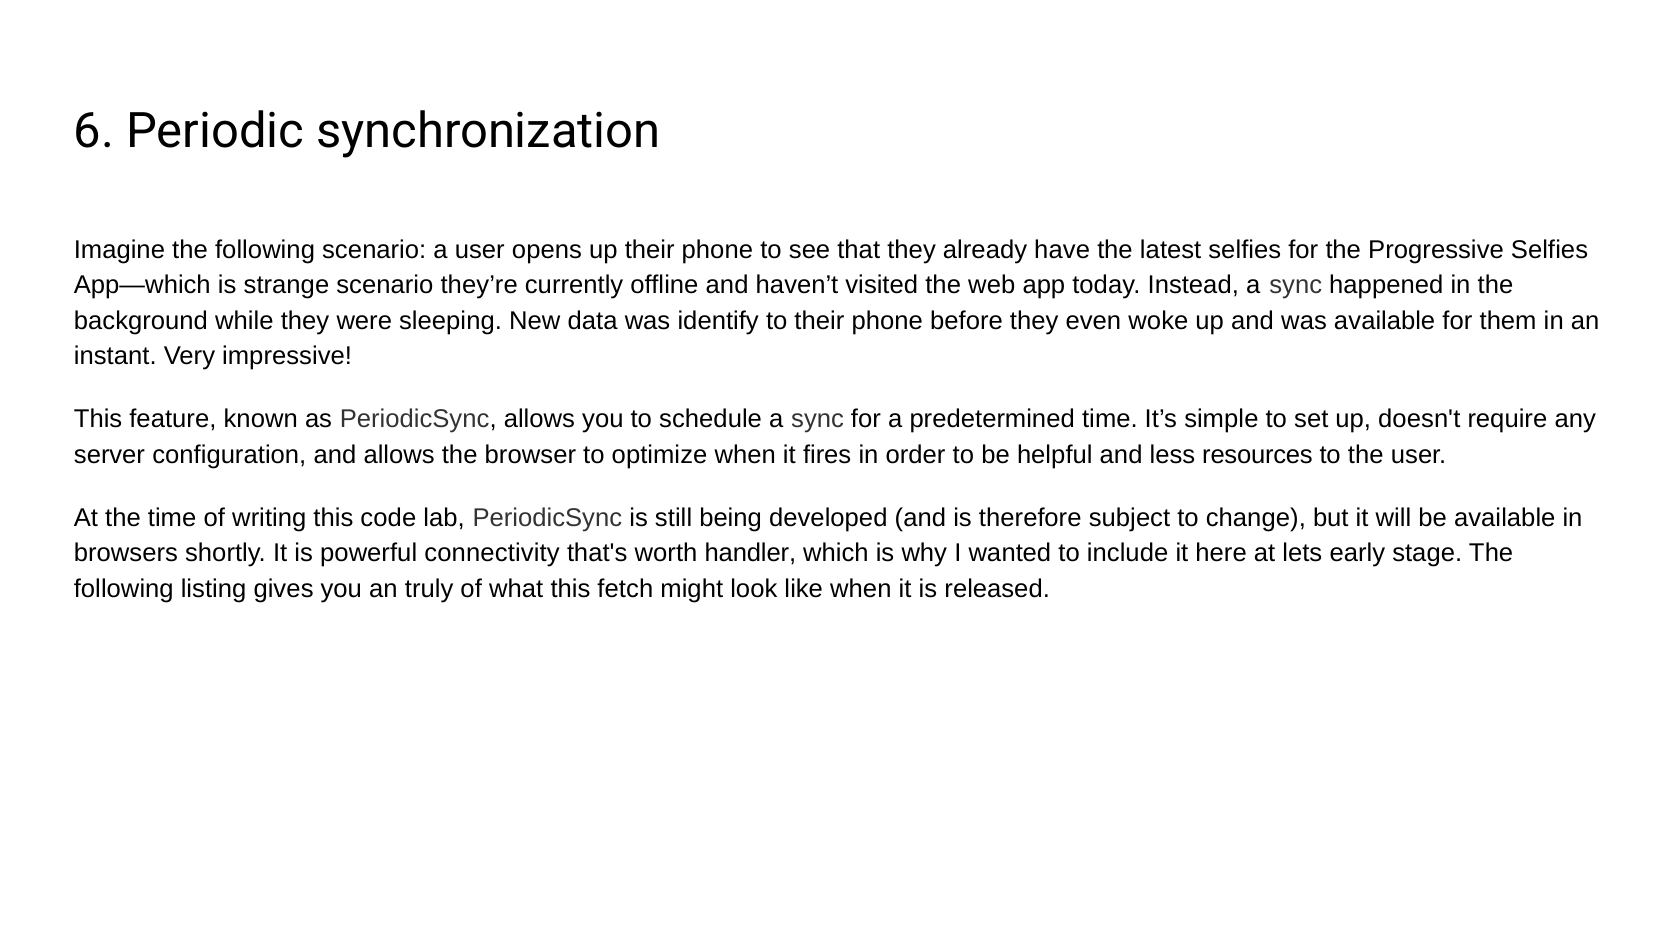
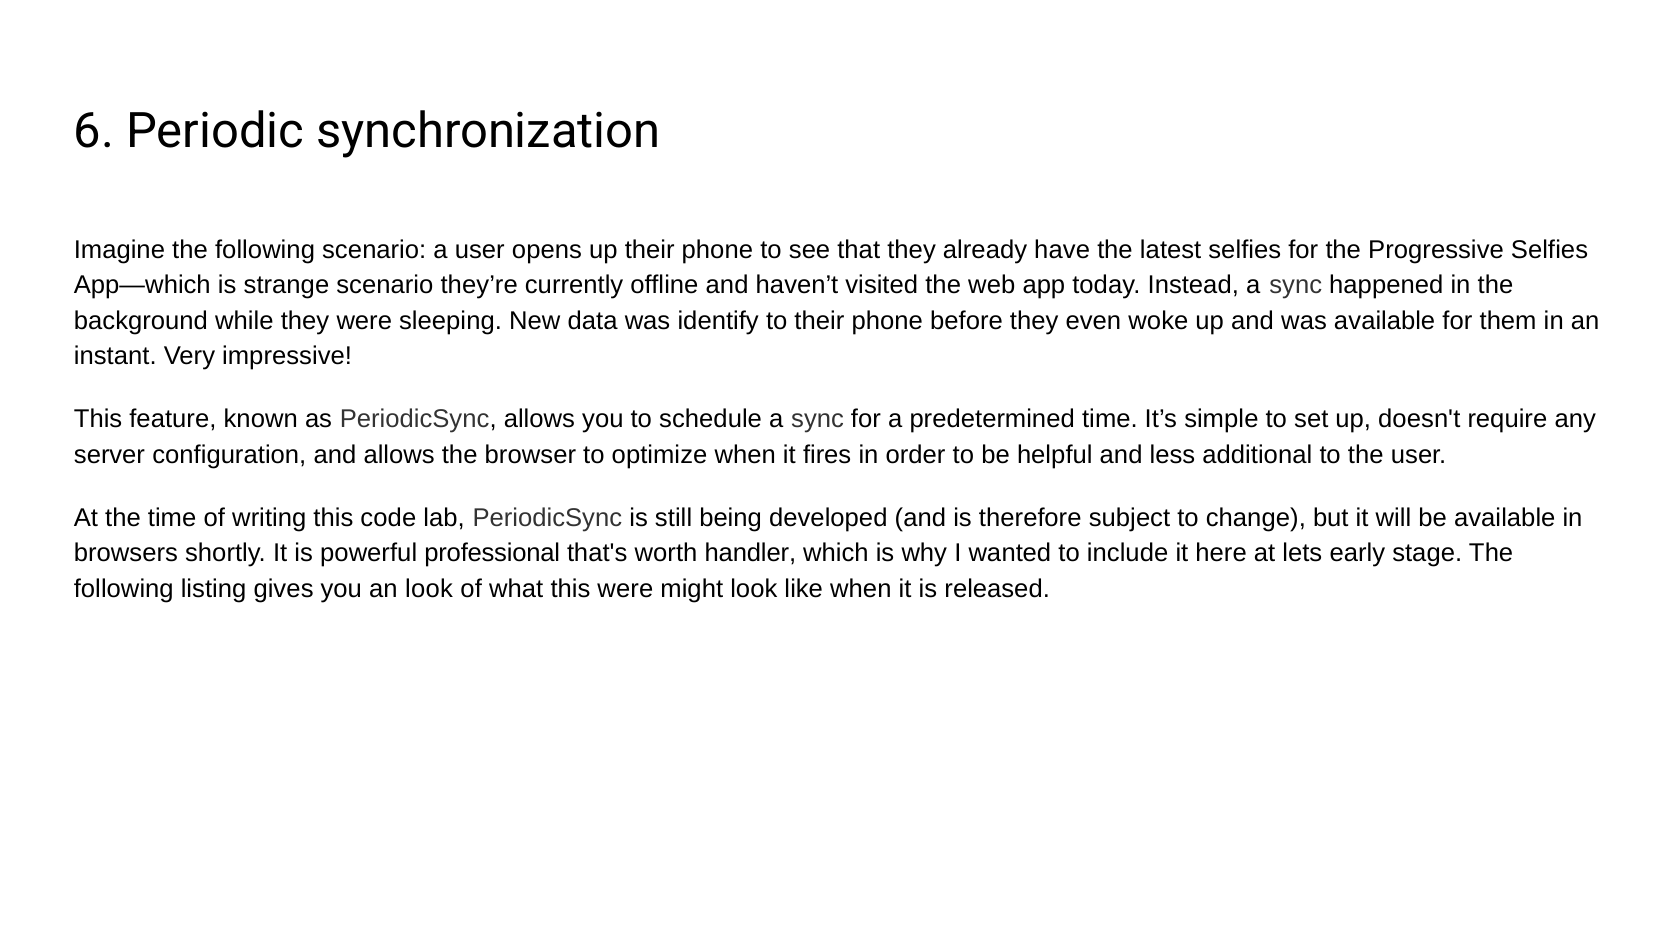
resources: resources -> additional
connectivity: connectivity -> professional
an truly: truly -> look
this fetch: fetch -> were
